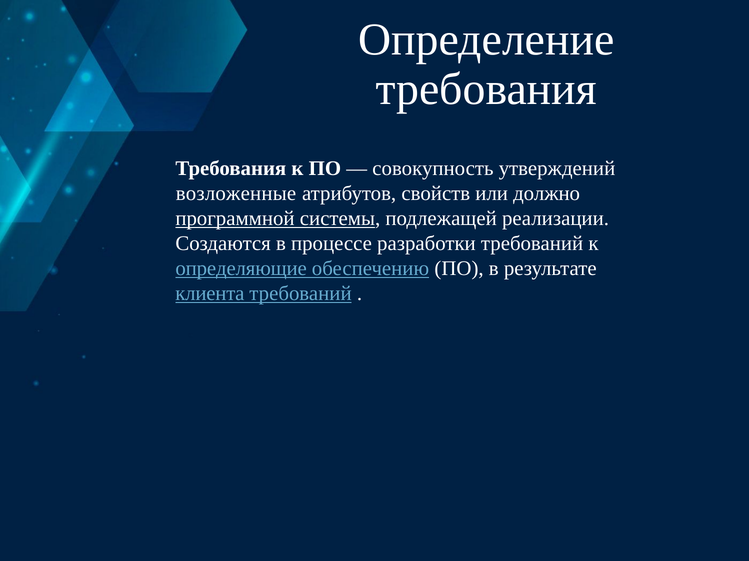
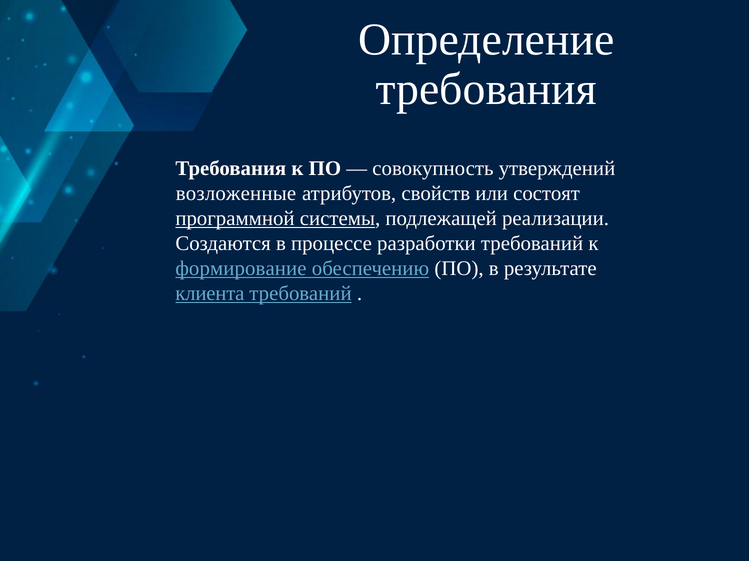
должно: должно -> состоят
определяющие: определяющие -> формирование
